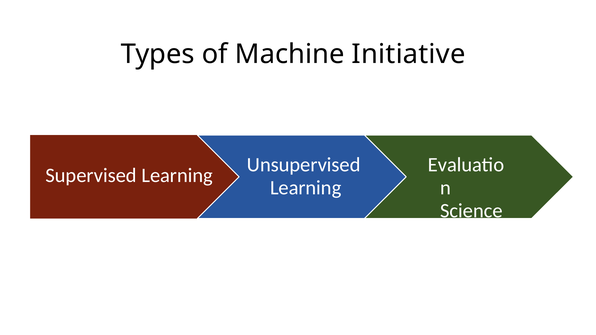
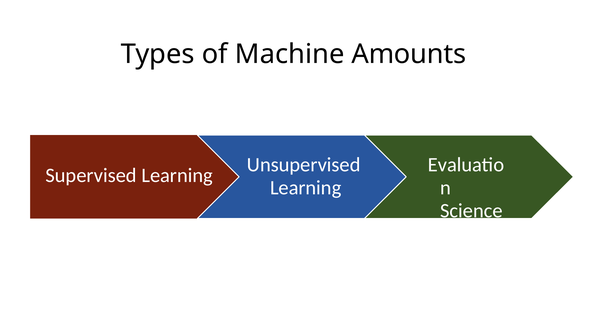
Initiative: Initiative -> Amounts
